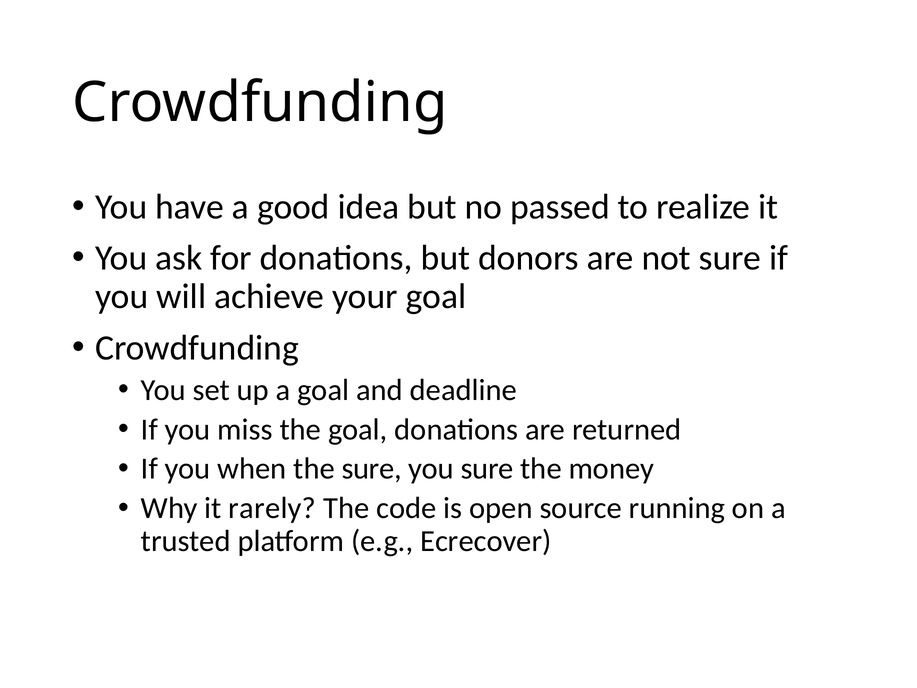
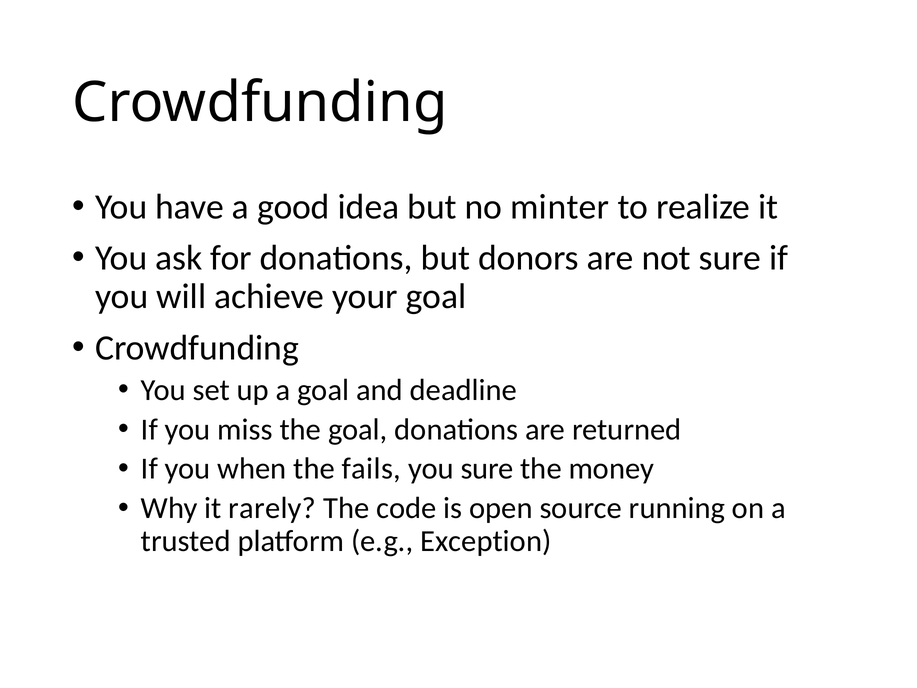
passed: passed -> minter
the sure: sure -> fails
Ecrecover: Ecrecover -> Exception
